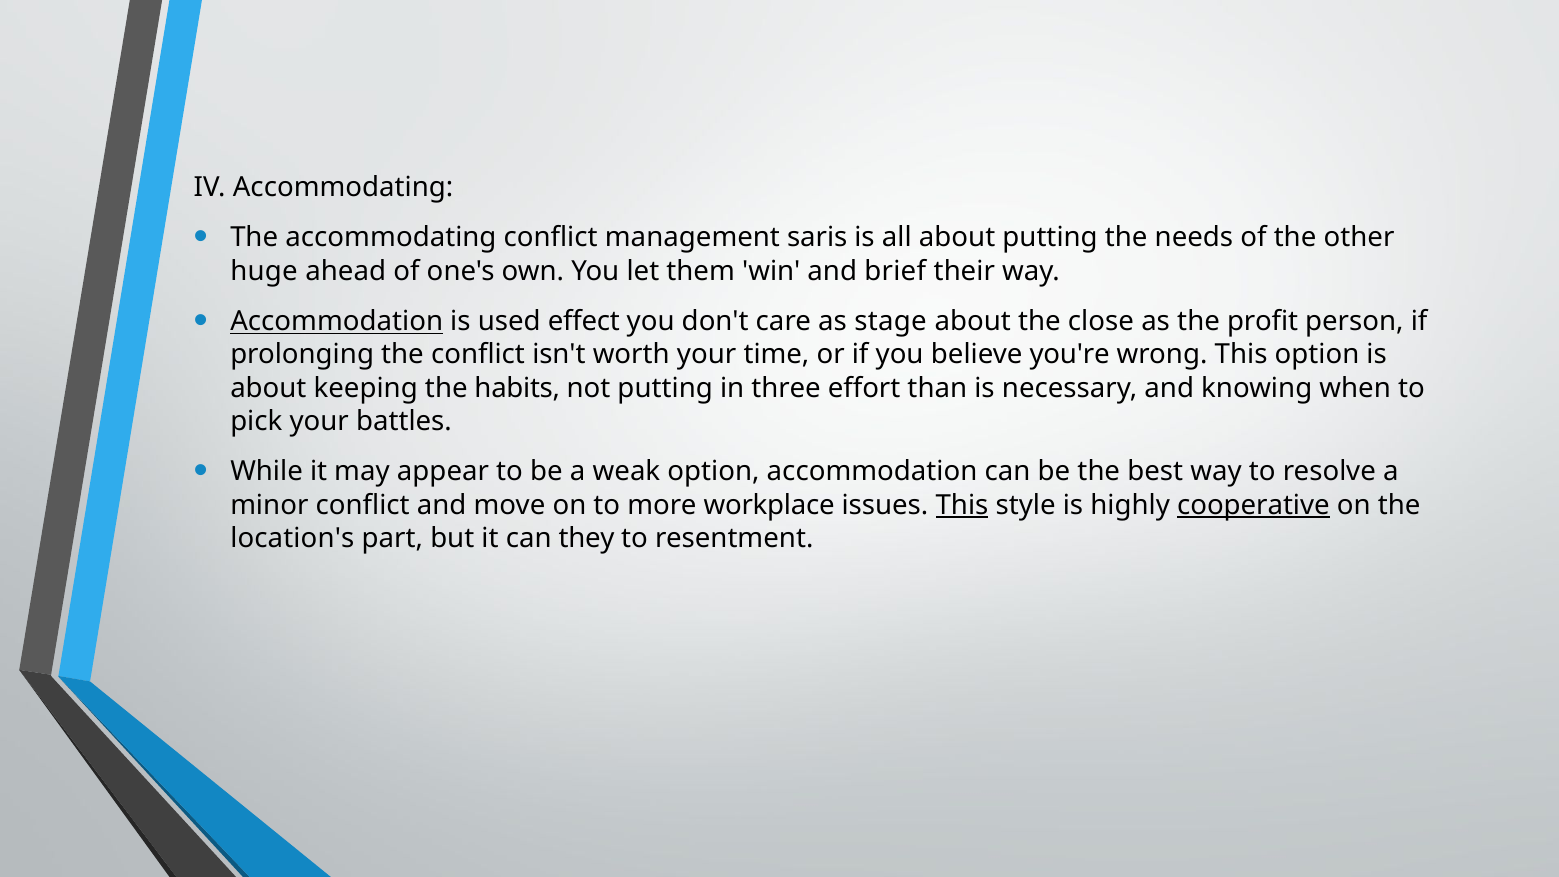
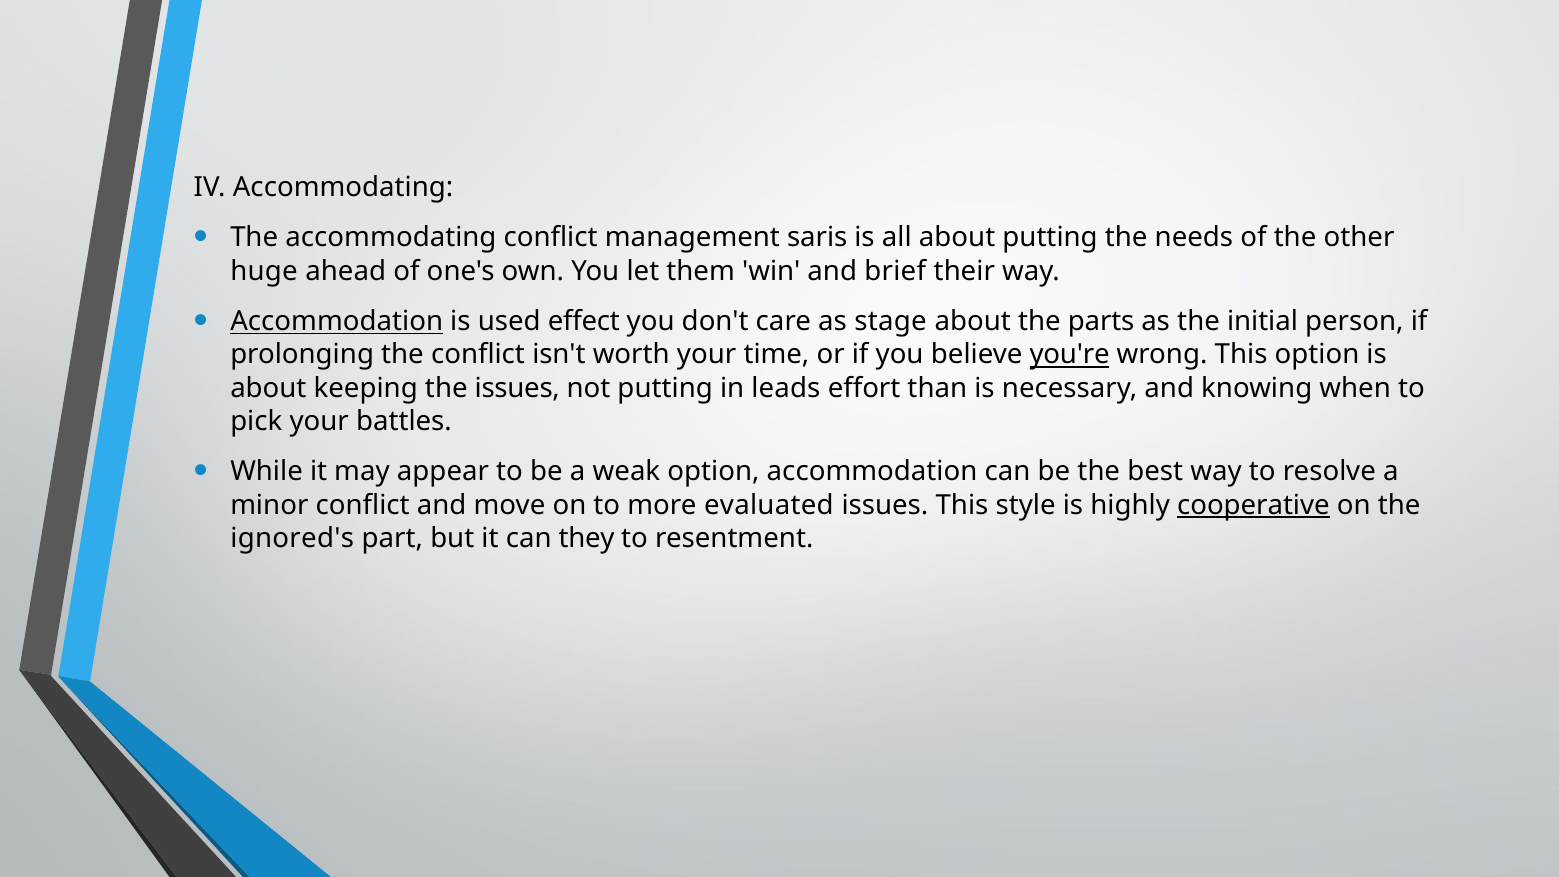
close: close -> parts
profit: profit -> initial
you're underline: none -> present
the habits: habits -> issues
three: three -> leads
workplace: workplace -> evaluated
This at (962, 505) underline: present -> none
location's: location's -> ignored's
